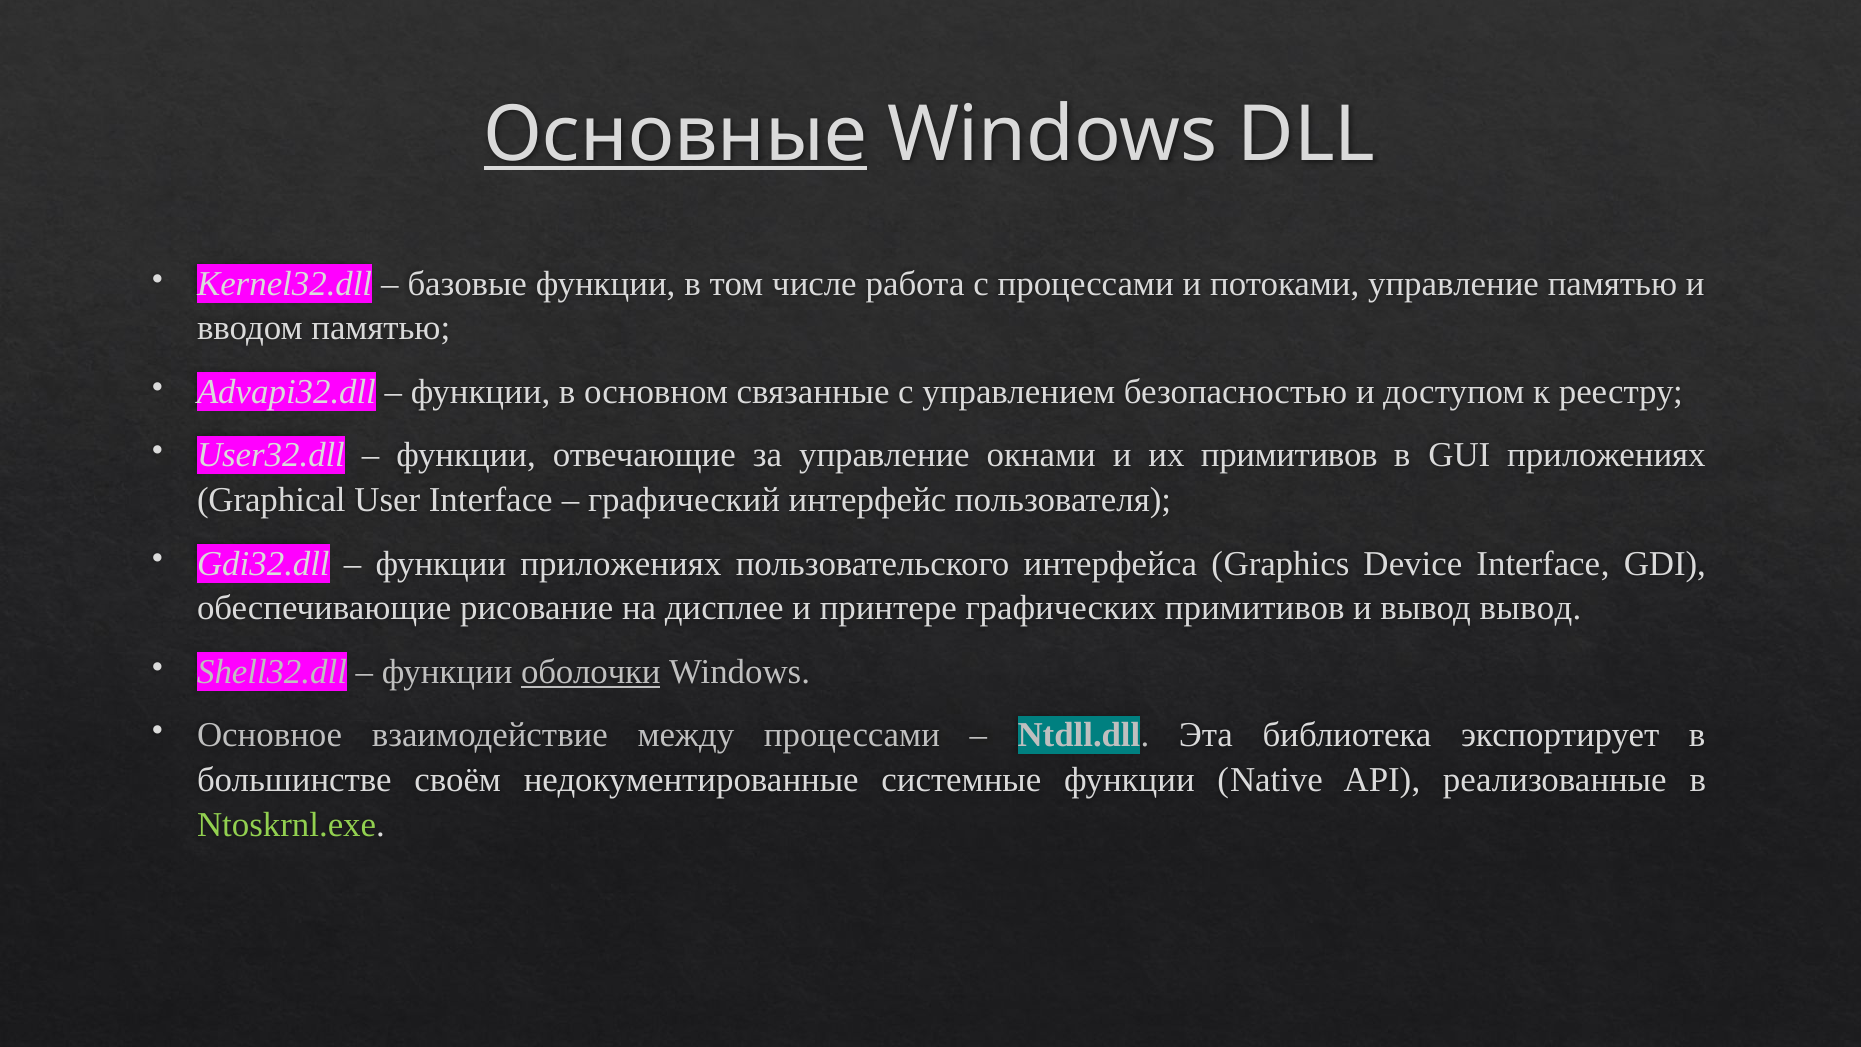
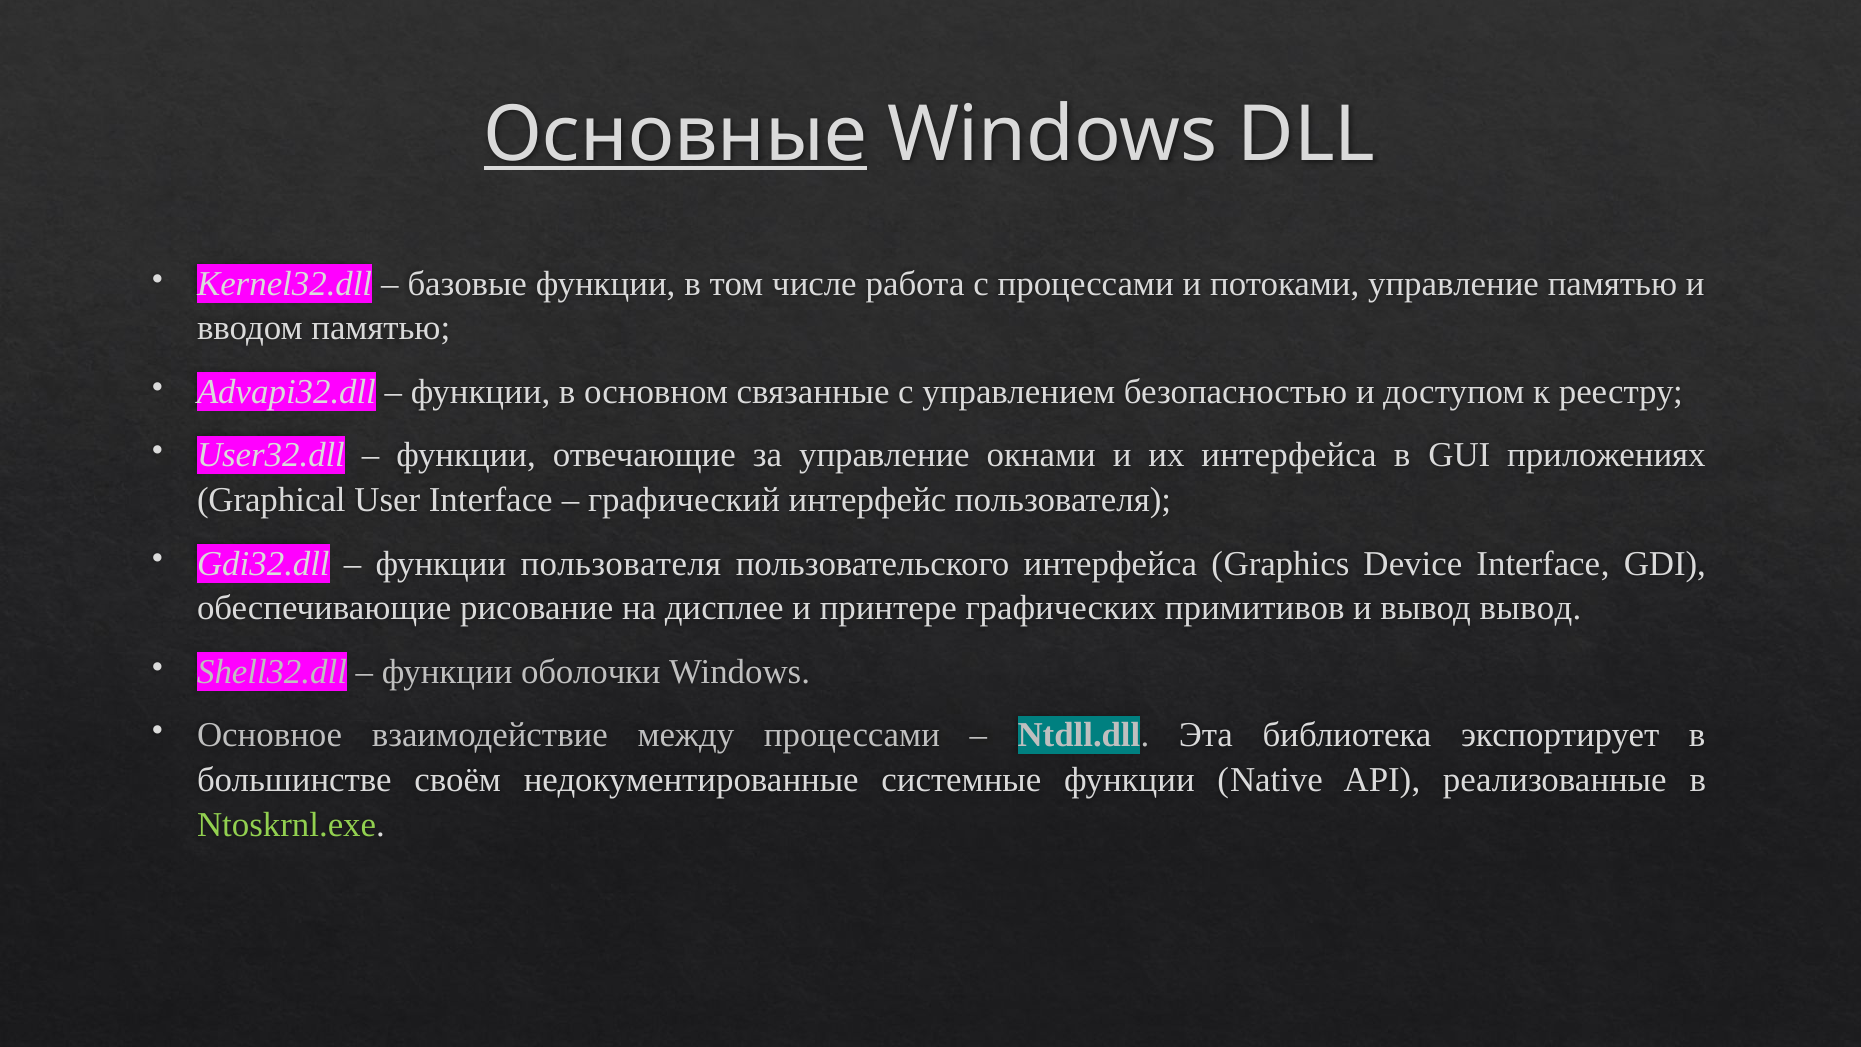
их примитивов: примитивов -> интерфейса
функции приложениях: приложениях -> пользователя
оболочки underline: present -> none
